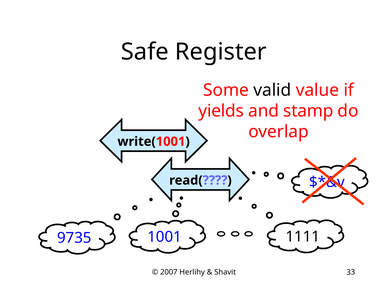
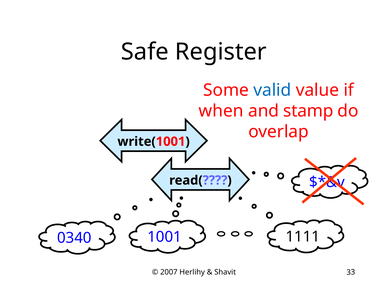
valid colour: black -> blue
yields: yields -> when
9735: 9735 -> 0340
